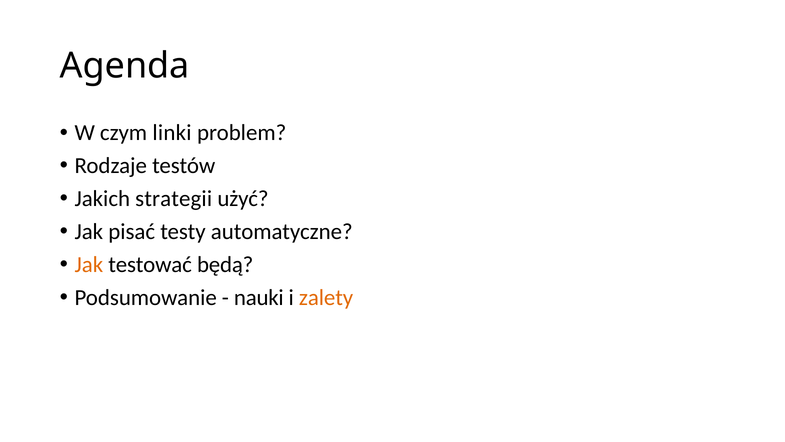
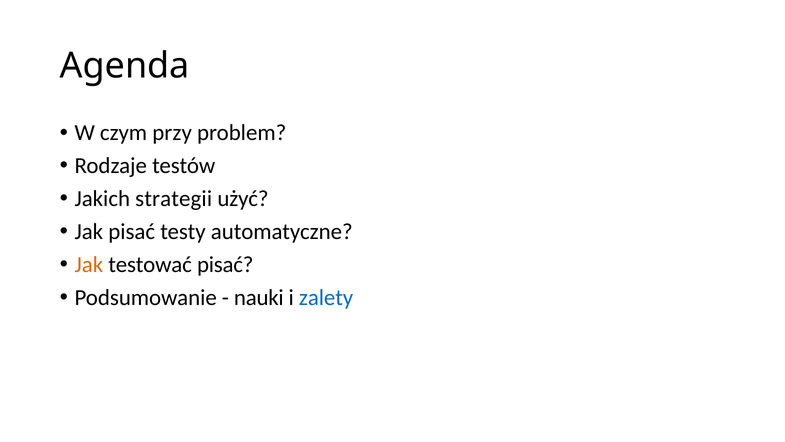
linki: linki -> przy
testować będą: będą -> pisać
zalety colour: orange -> blue
